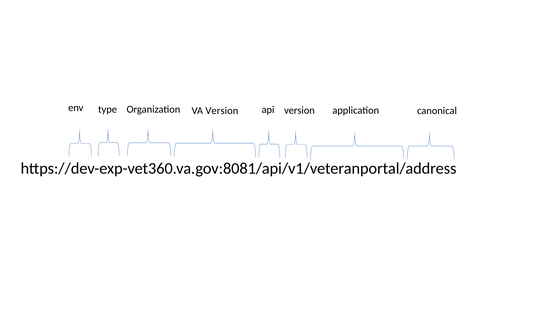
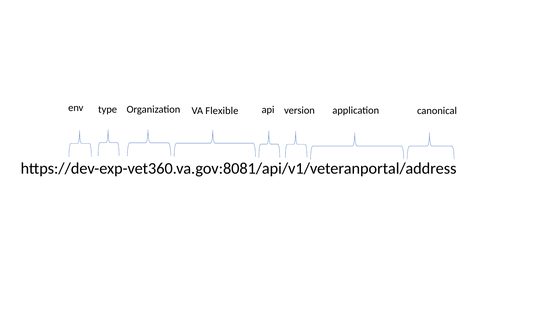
VA Version: Version -> Flexible
